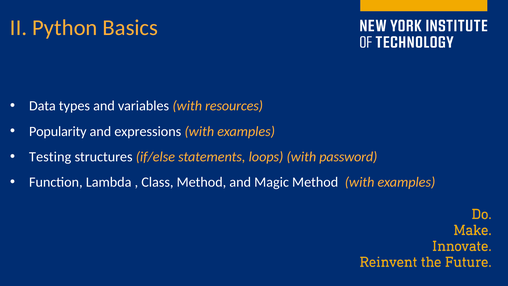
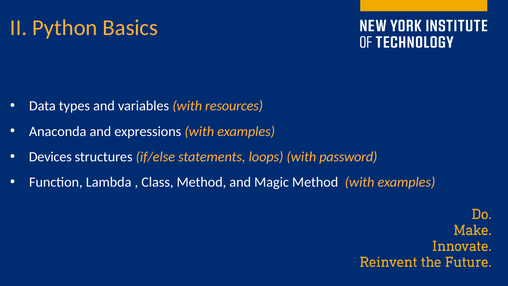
Popularity: Popularity -> Anaconda
Testing: Testing -> Devices
